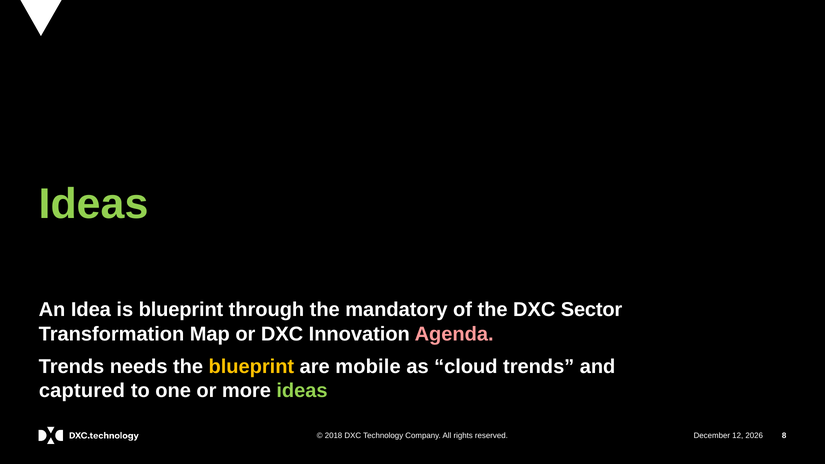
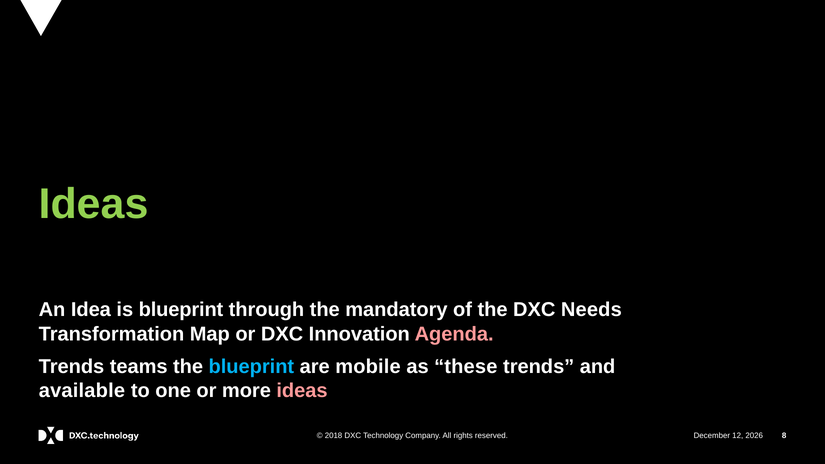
Sector: Sector -> Needs
needs: needs -> teams
blueprint at (251, 367) colour: yellow -> light blue
cloud: cloud -> these
captured: captured -> available
ideas at (302, 391) colour: light green -> pink
